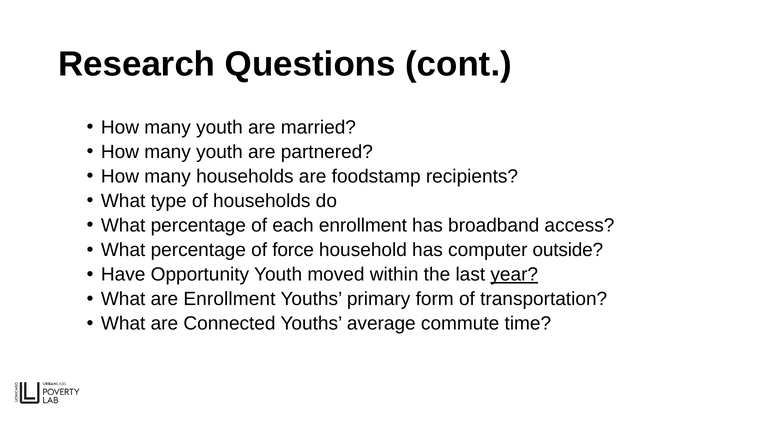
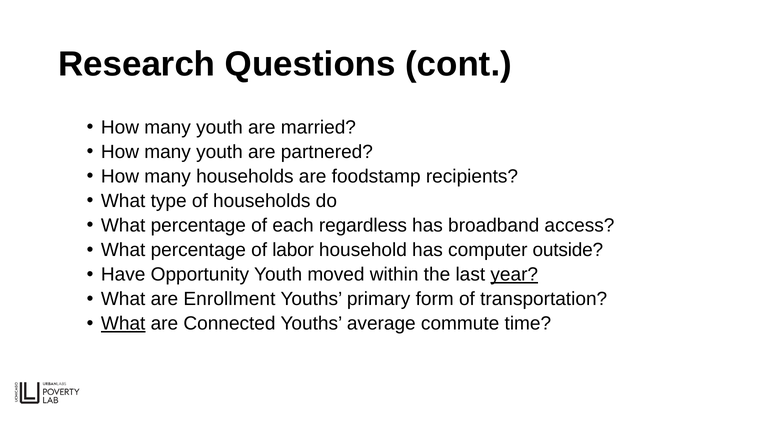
each enrollment: enrollment -> regardless
force: force -> labor
What at (123, 323) underline: none -> present
